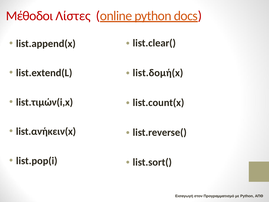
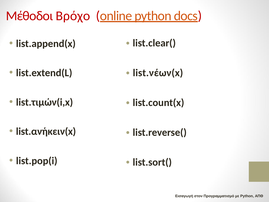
Λίστες: Λίστες -> Βρόχο
list.δομή(x: list.δομή(x -> list.νέων(x
